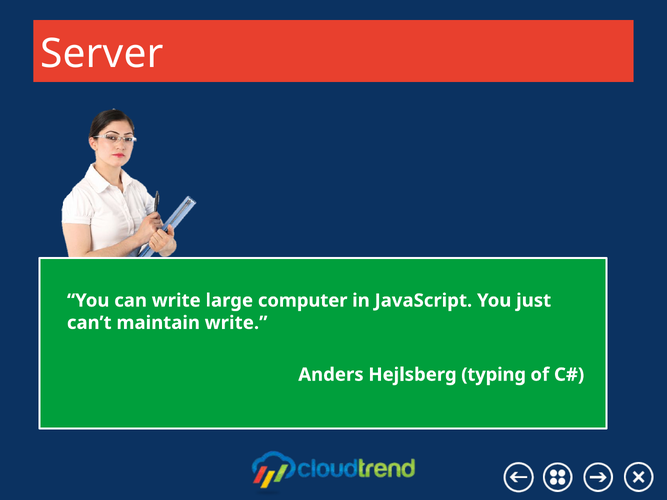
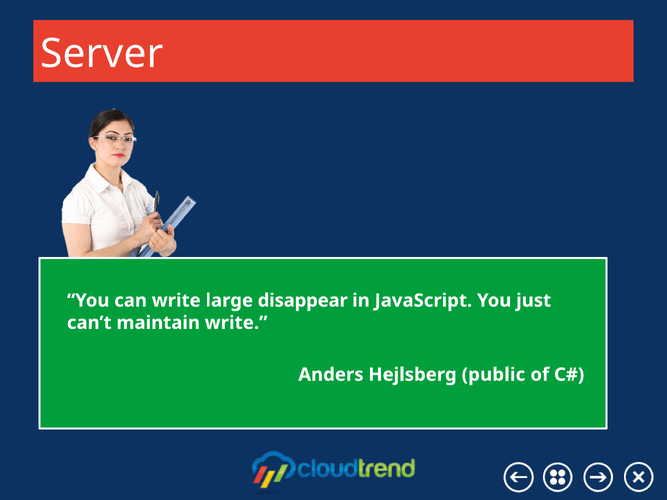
computer: computer -> disappear
typing: typing -> public
